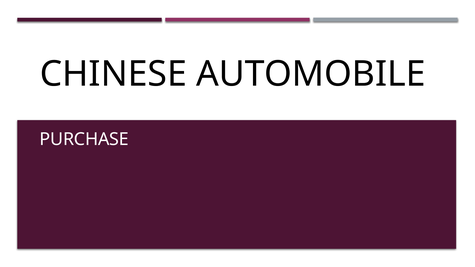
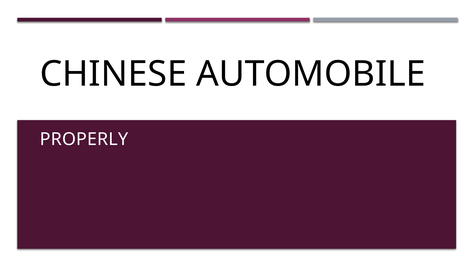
PURCHASE: PURCHASE -> PROPERLY
